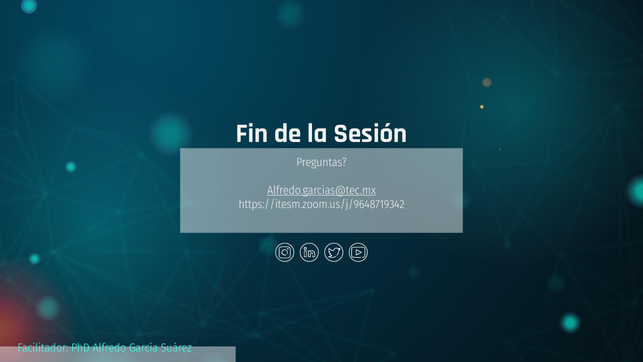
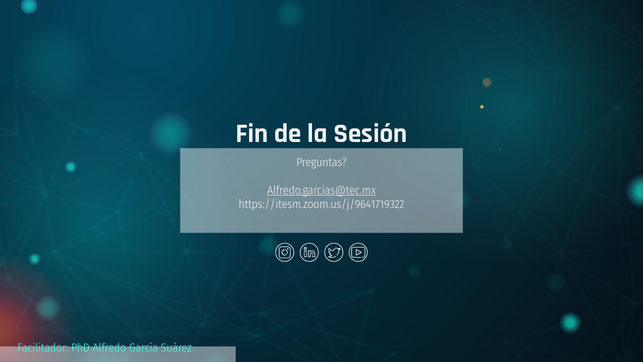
https://itesm.zoom.us/j/9648719342: https://itesm.zoom.us/j/9648719342 -> https://itesm.zoom.us/j/9641719322
